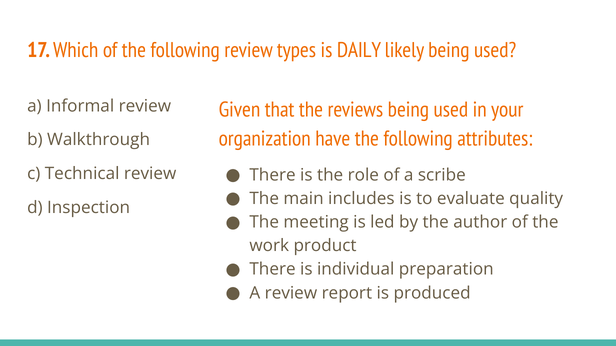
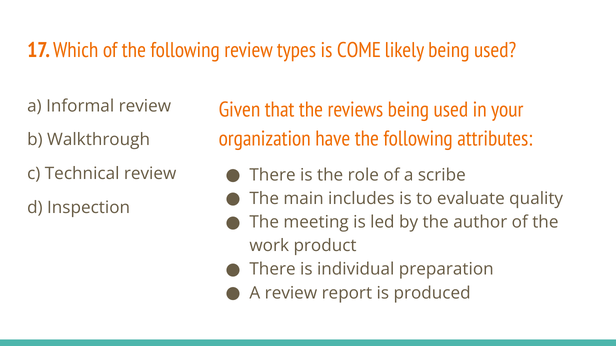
DAILY: DAILY -> COME
